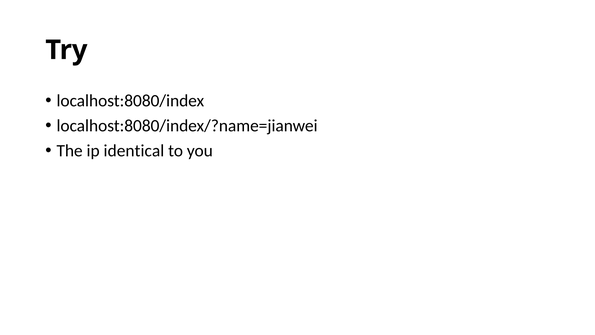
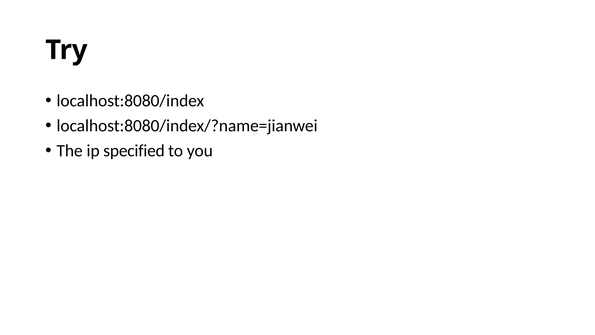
identical: identical -> specified
